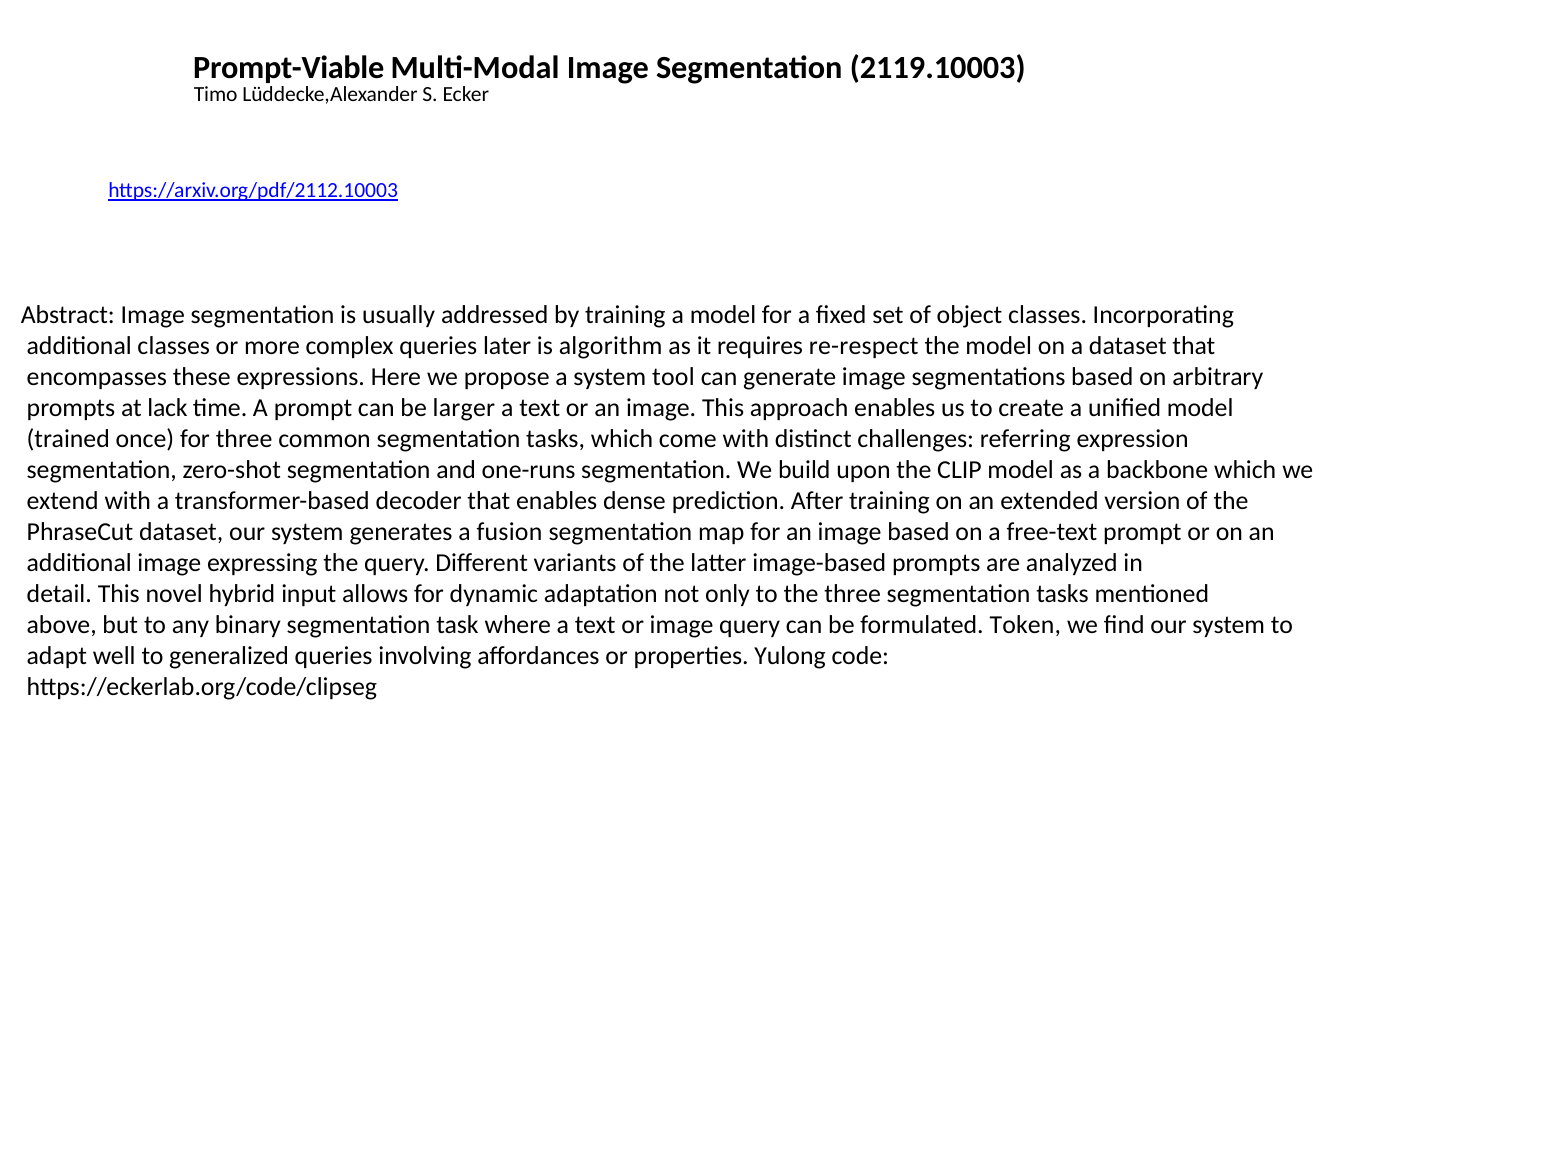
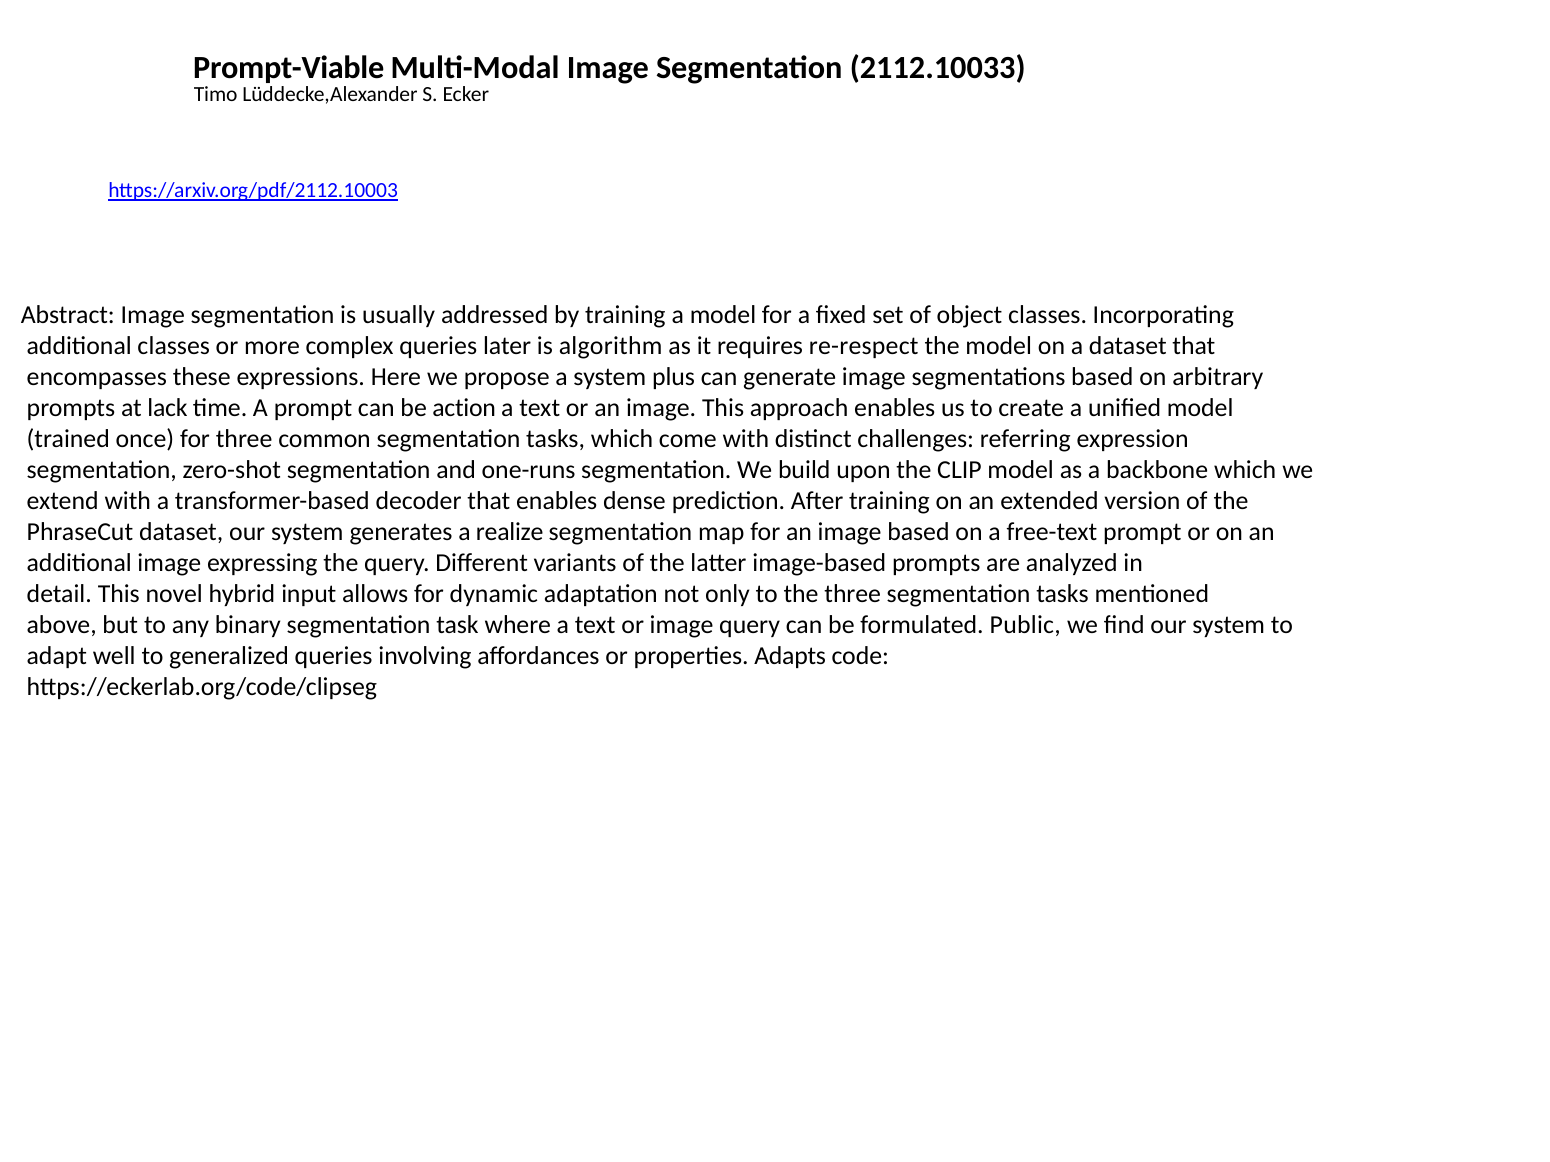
2119.10003: 2119.10003 -> 2112.10033
tool: tool -> plus
larger: larger -> action
fusion: fusion -> realize
Token: Token -> Public
Yulong: Yulong -> Adapts
